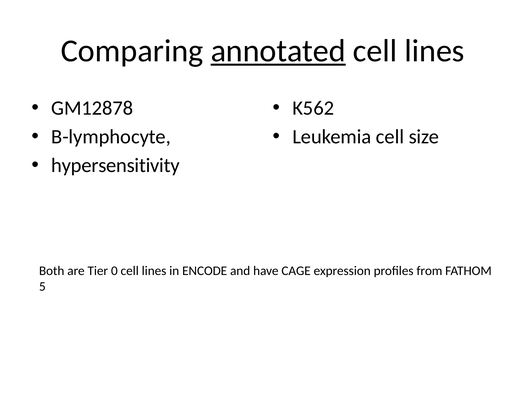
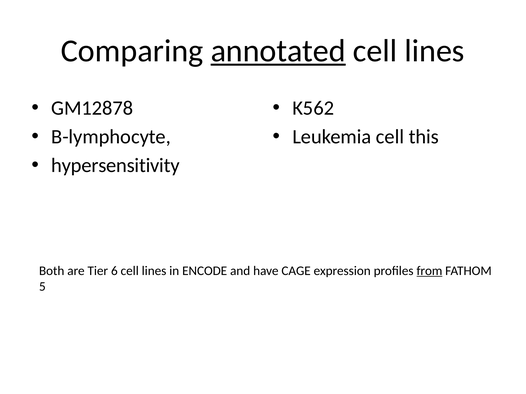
size: size -> this
0: 0 -> 6
from underline: none -> present
